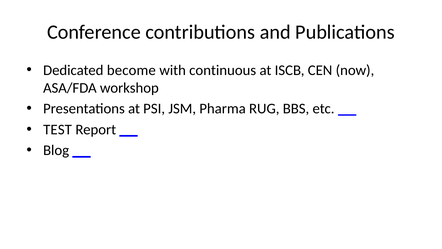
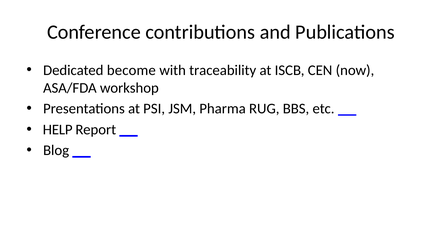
continuous: continuous -> traceability
TEST: TEST -> HELP
